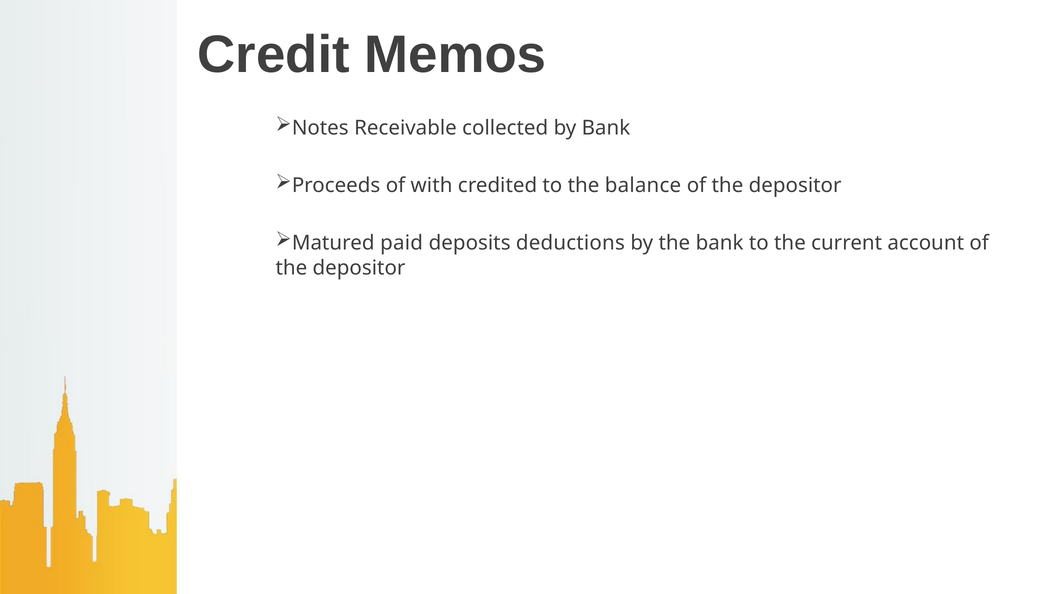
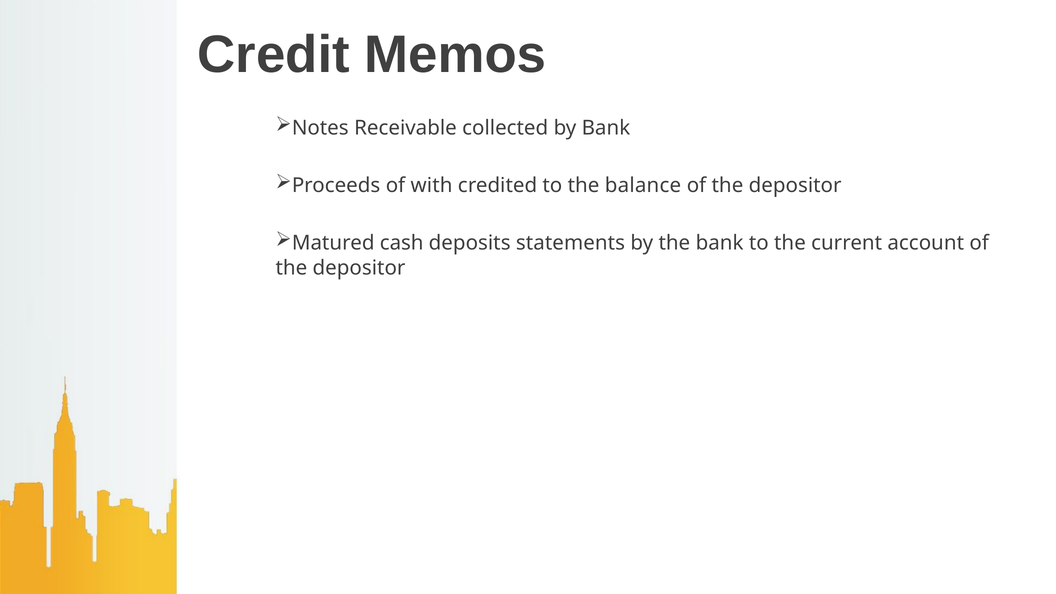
paid: paid -> cash
deductions: deductions -> statements
